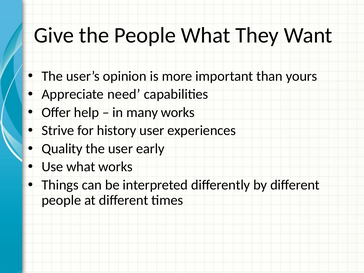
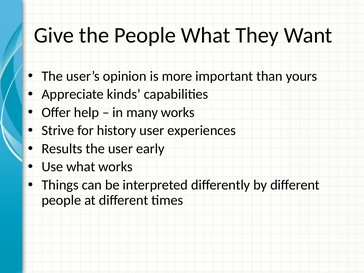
need: need -> kinds
Quality: Quality -> Results
